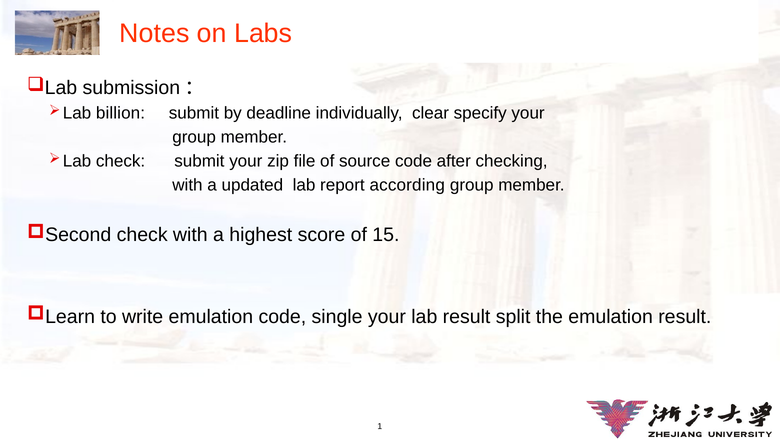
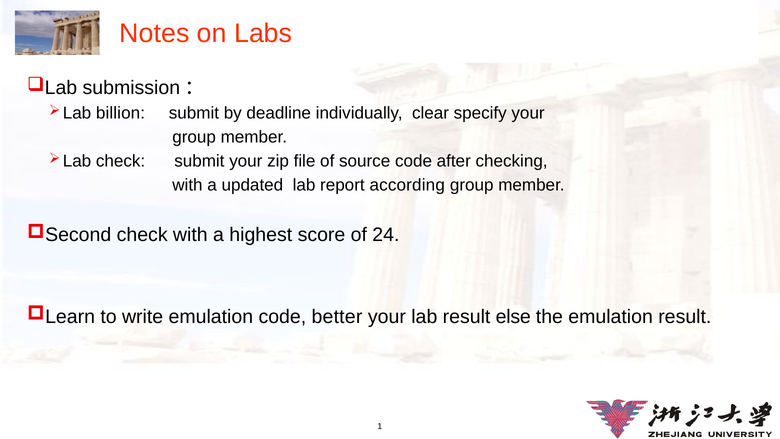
15: 15 -> 24
single: single -> better
split: split -> else
